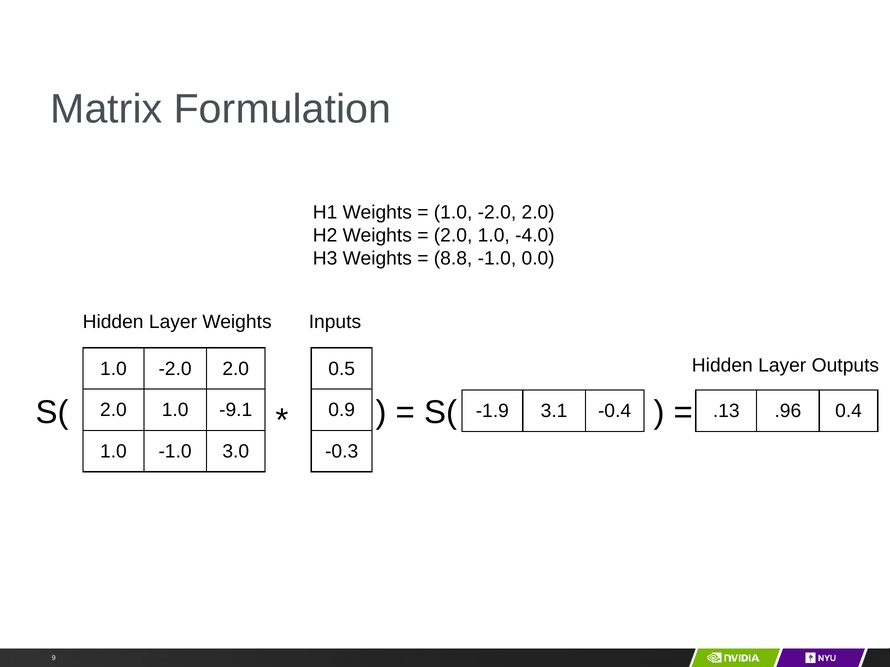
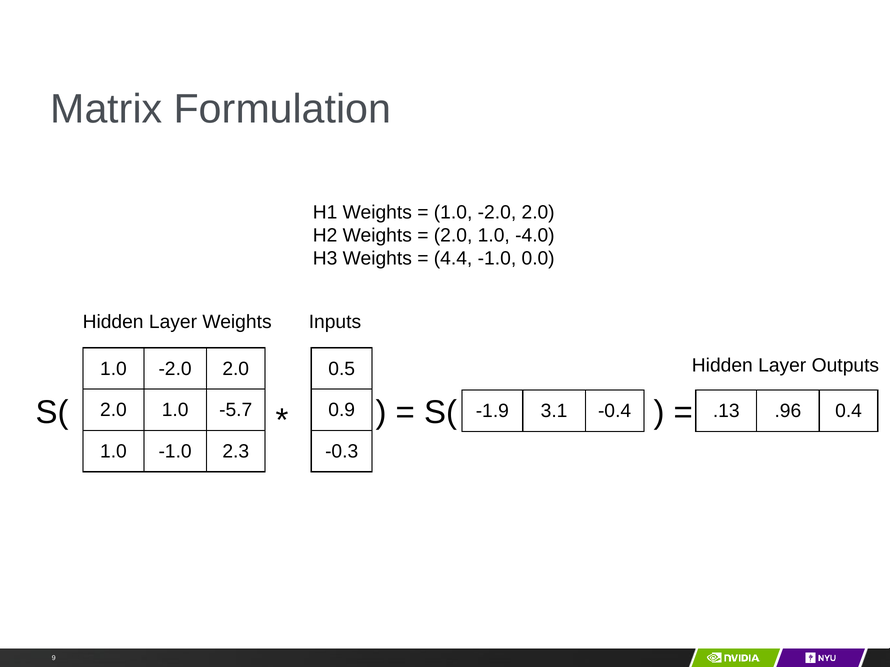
8.8: 8.8 -> 4.4
-9.1: -9.1 -> -5.7
3.0: 3.0 -> 2.3
